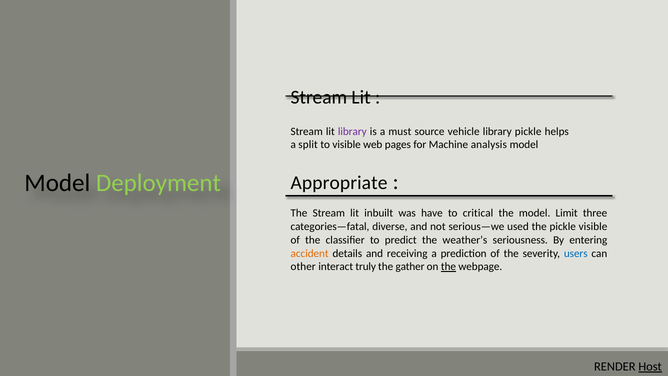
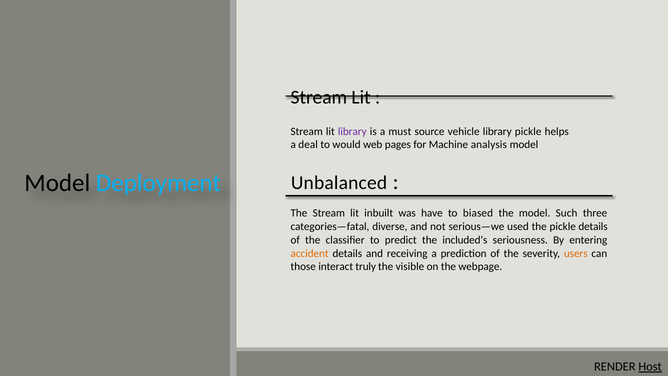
split: split -> deal
to visible: visible -> would
Deployment colour: light green -> light blue
Appropriate: Appropriate -> Unbalanced
critical: critical -> biased
Limit: Limit -> Such
pickle visible: visible -> details
weather’s: weather’s -> included’s
users colour: blue -> orange
other: other -> those
gather: gather -> visible
the at (448, 267) underline: present -> none
